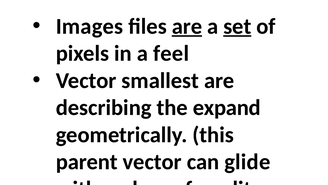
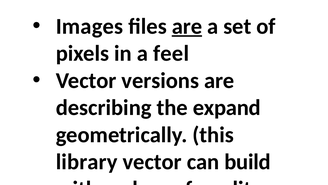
set underline: present -> none
smallest: smallest -> versions
parent: parent -> library
glide: glide -> build
